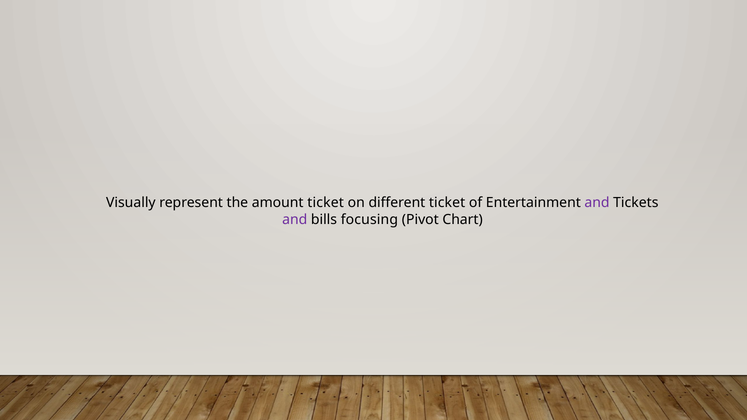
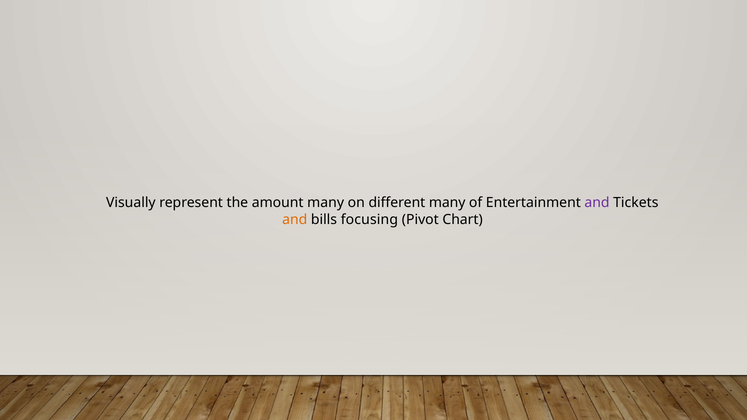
amount ticket: ticket -> many
different ticket: ticket -> many
and at (295, 220) colour: purple -> orange
